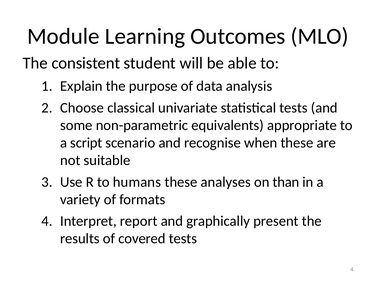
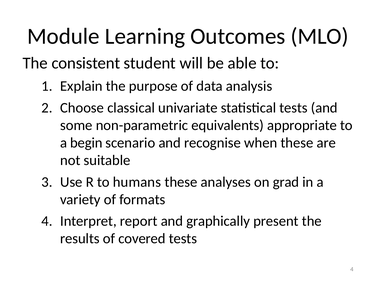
script: script -> begin
than: than -> grad
